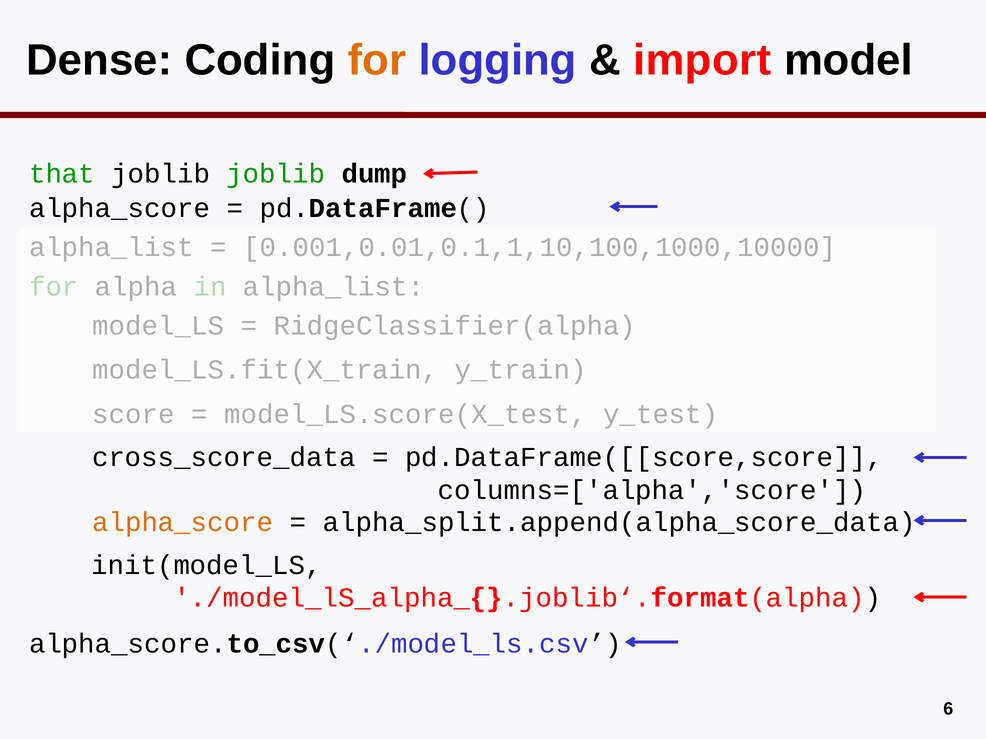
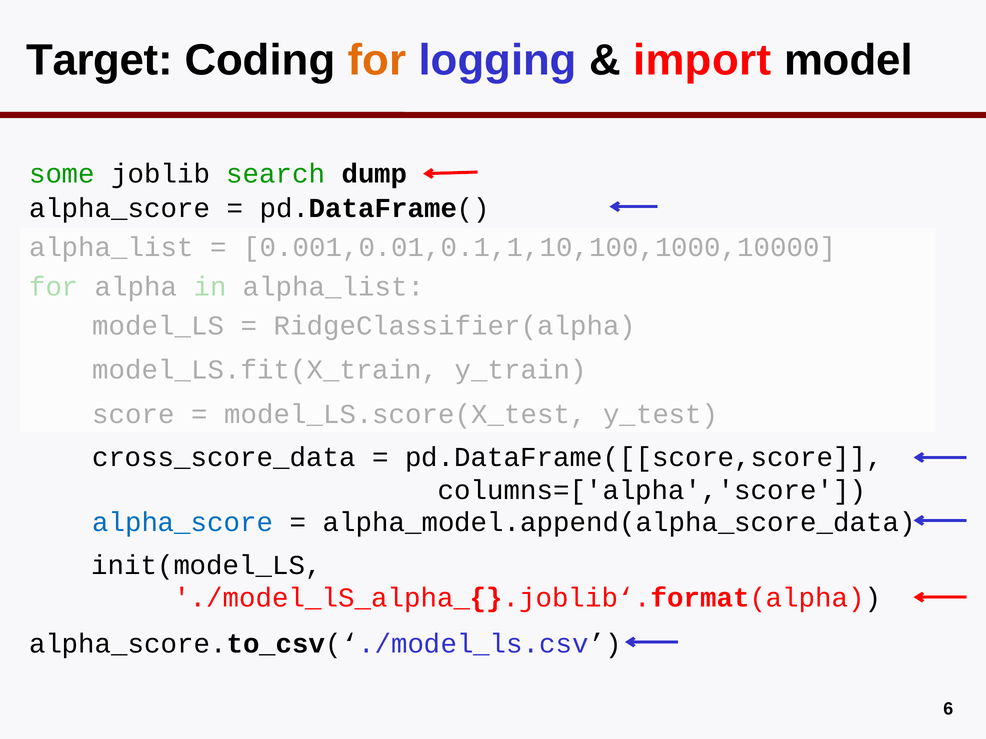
Dense: Dense -> Target
that: that -> some
joblib joblib: joblib -> search
alpha_score at (183, 522) colour: orange -> blue
alpha_split.append(alpha_score_data: alpha_split.append(alpha_score_data -> alpha_model.append(alpha_score_data
